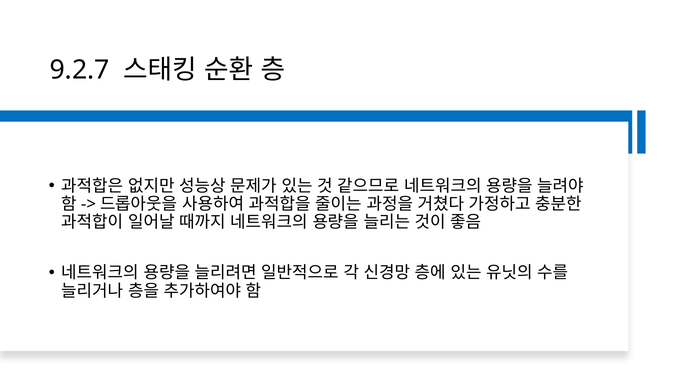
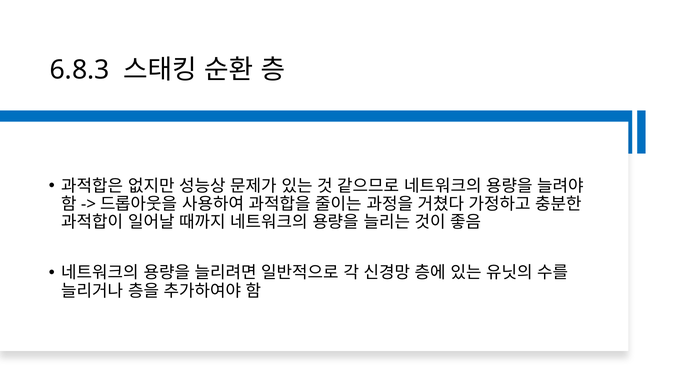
9.2.7: 9.2.7 -> 6.8.3
